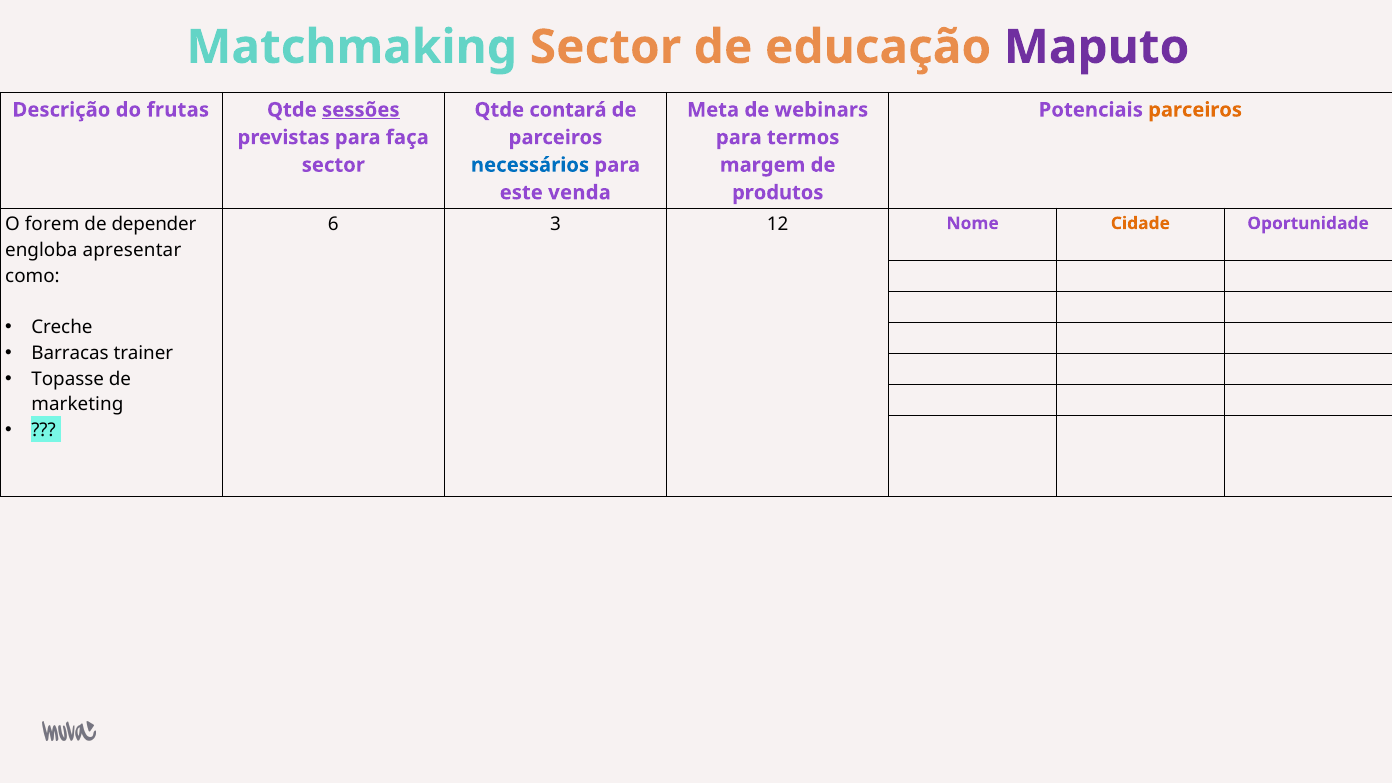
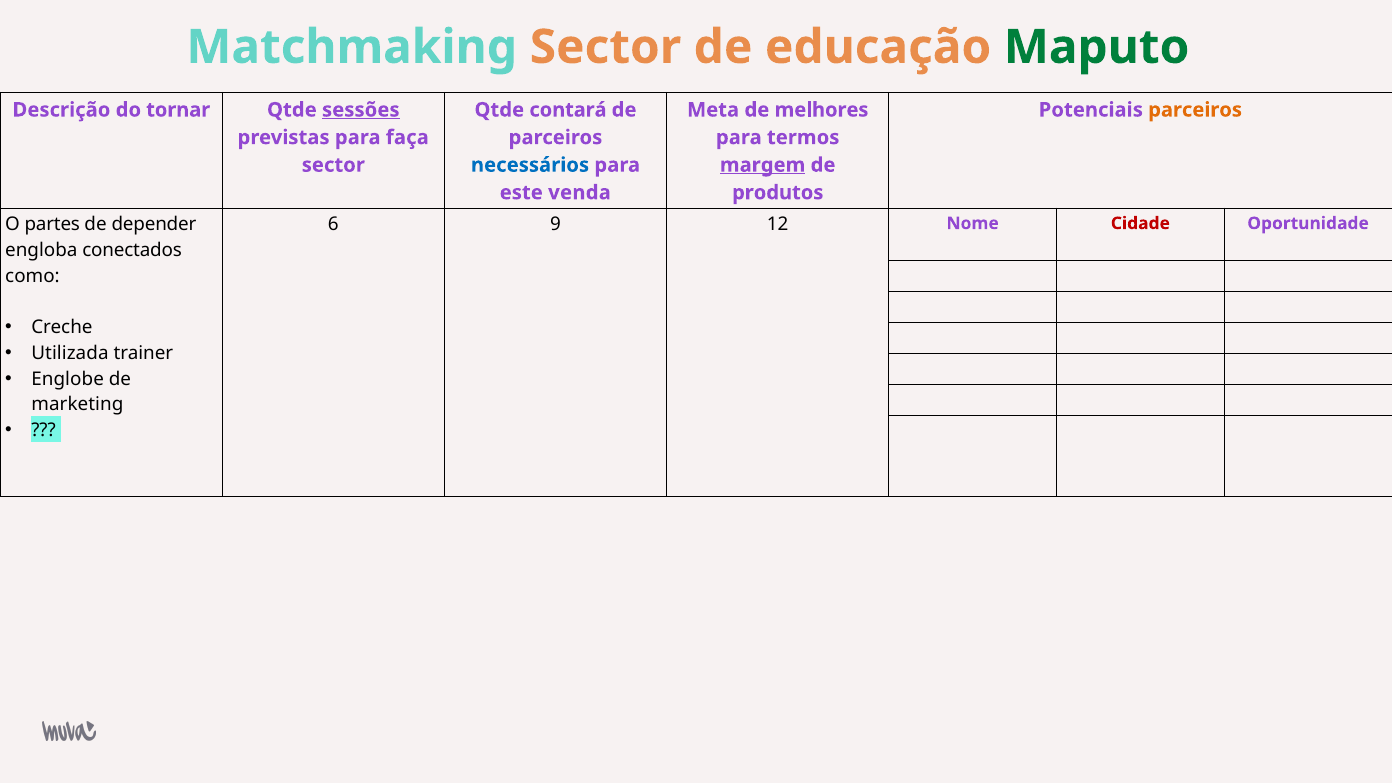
Maputo colour: purple -> green
frutas: frutas -> tornar
webinars: webinars -> melhores
margem underline: none -> present
forem: forem -> partes
3: 3 -> 9
Cidade colour: orange -> red
apresentar: apresentar -> conectados
Barracas: Barracas -> Utilizada
Topasse: Topasse -> Englobe
